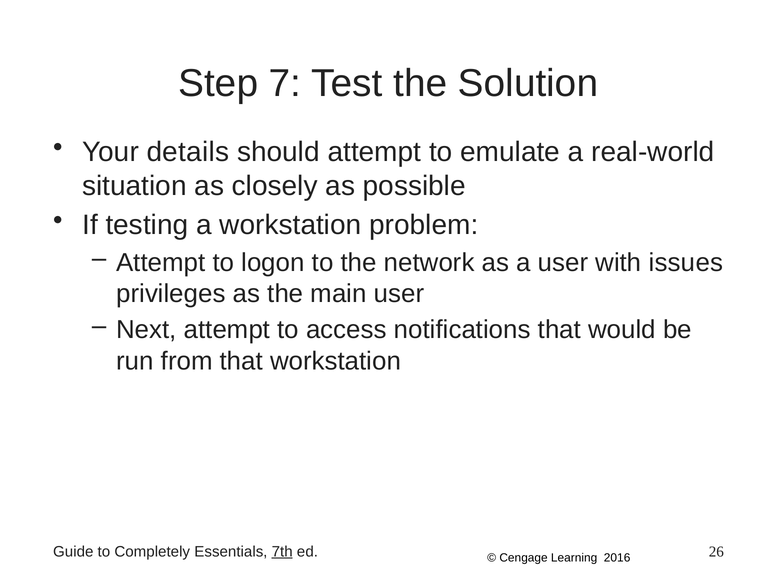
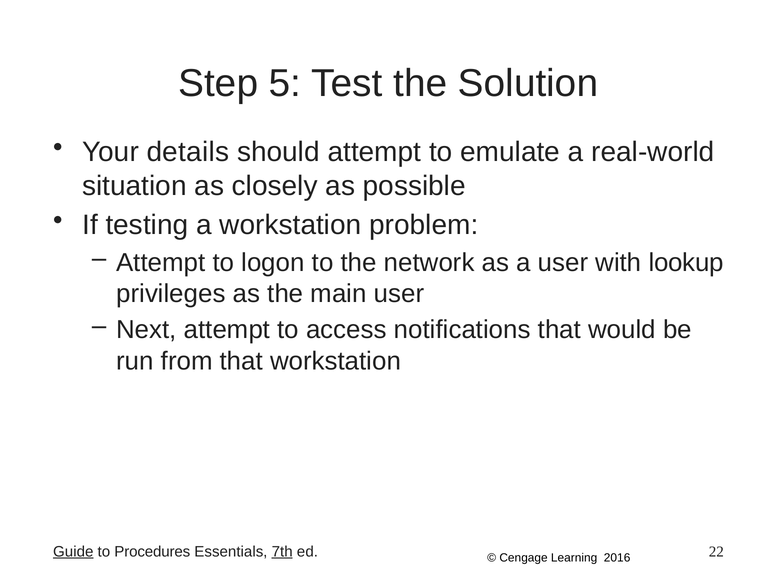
7: 7 -> 5
issues: issues -> lookup
Guide underline: none -> present
Completely: Completely -> Procedures
26: 26 -> 22
